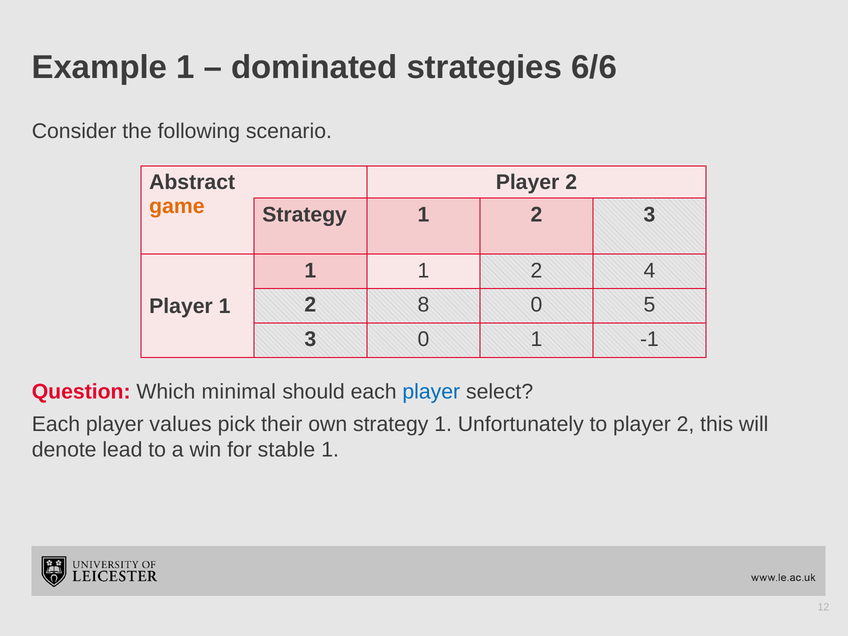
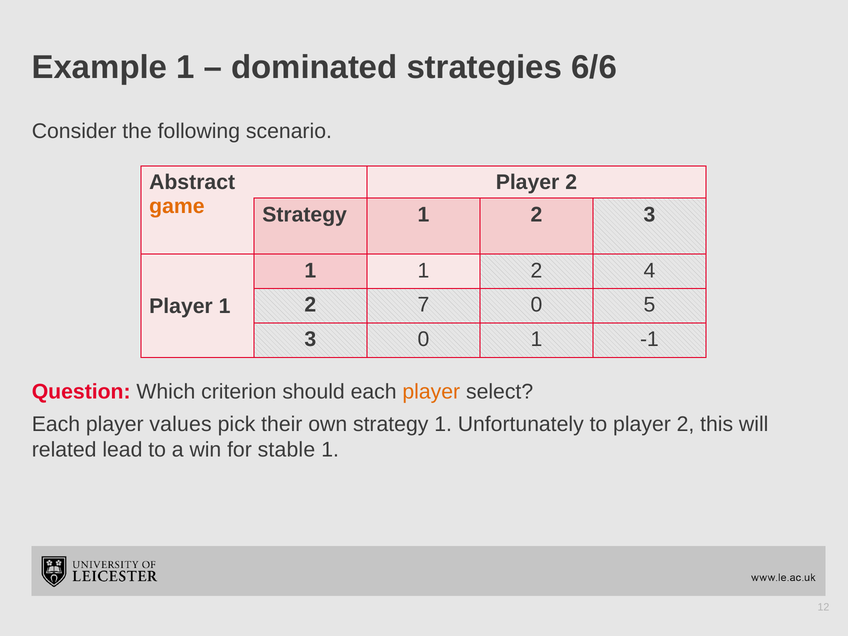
8: 8 -> 7
minimal: minimal -> criterion
player at (431, 392) colour: blue -> orange
denote: denote -> related
